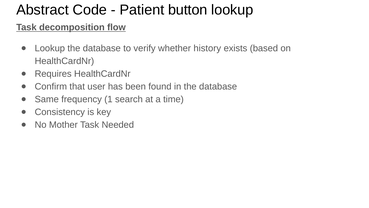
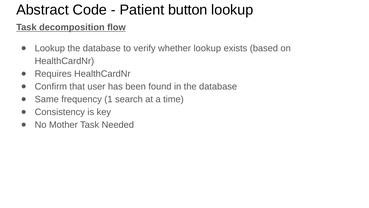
whether history: history -> lookup
